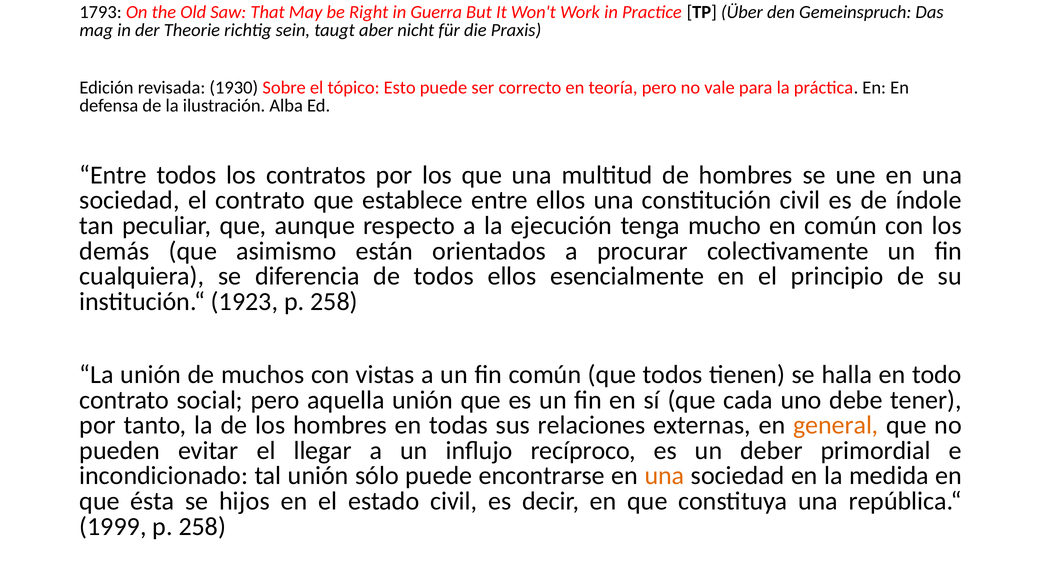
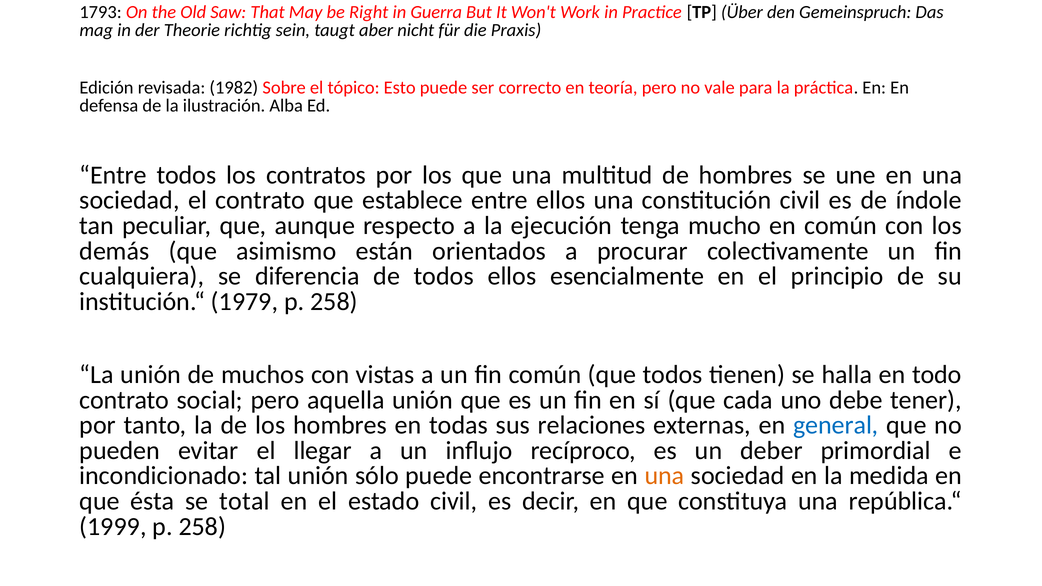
1930: 1930 -> 1982
1923: 1923 -> 1979
general colour: orange -> blue
hijos: hijos -> total
